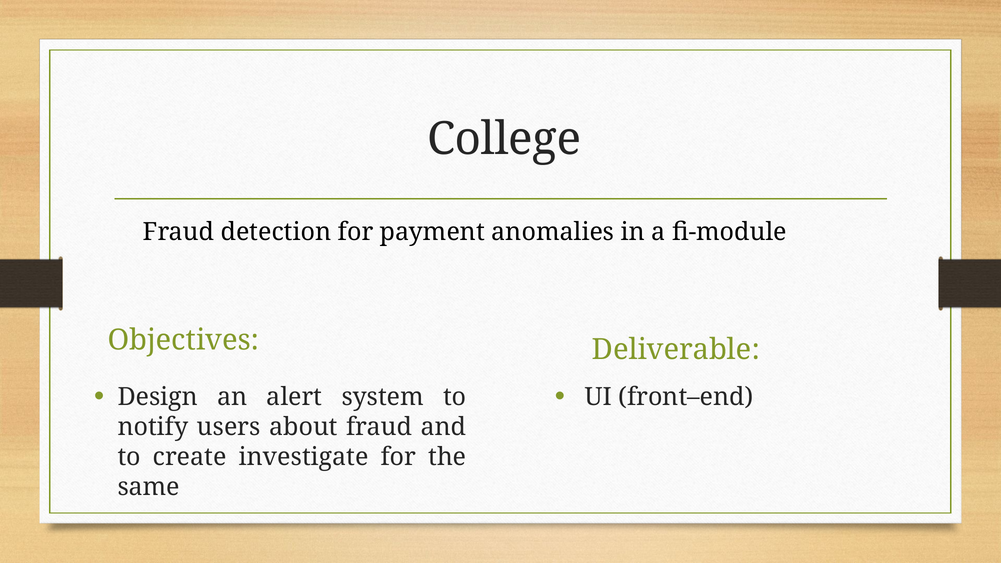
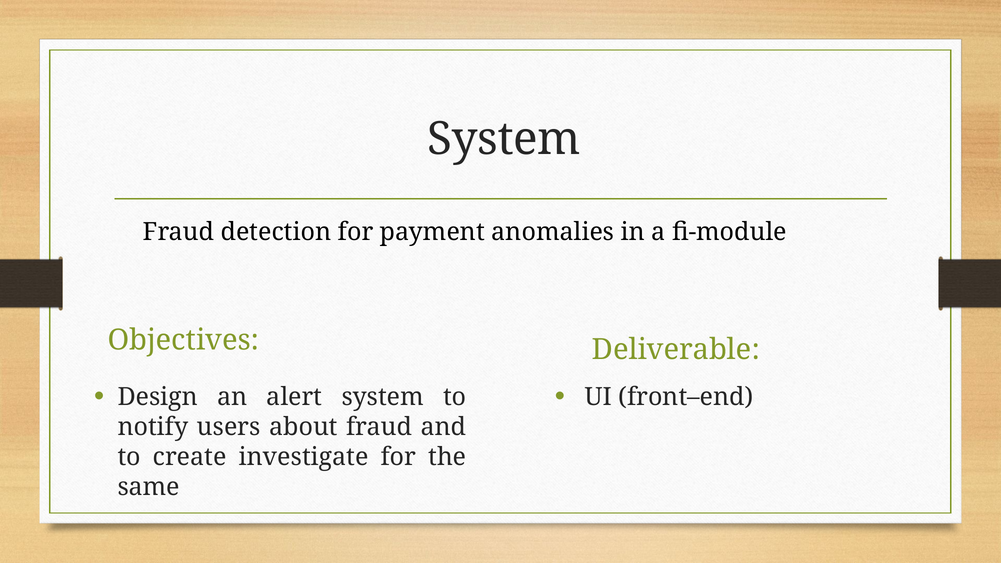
College at (504, 139): College -> System
